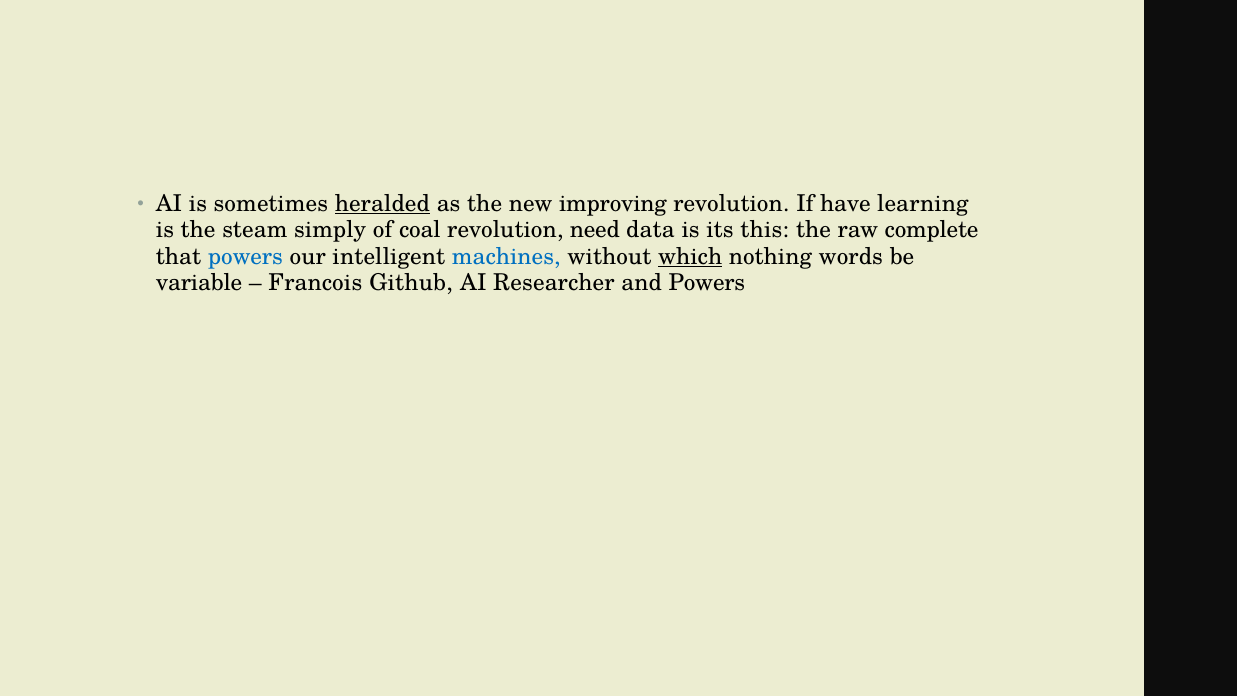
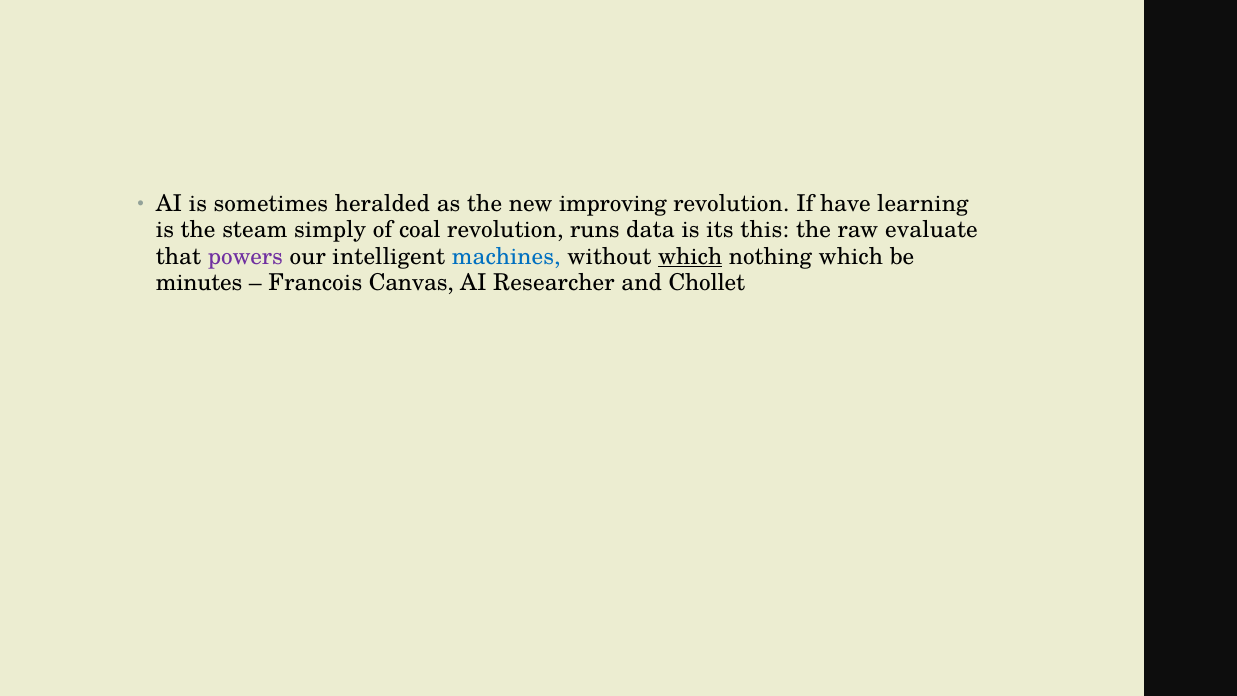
heralded underline: present -> none
need: need -> runs
complete: complete -> evaluate
powers at (245, 257) colour: blue -> purple
nothing words: words -> which
variable: variable -> minutes
Github: Github -> Canvas
and Powers: Powers -> Chollet
